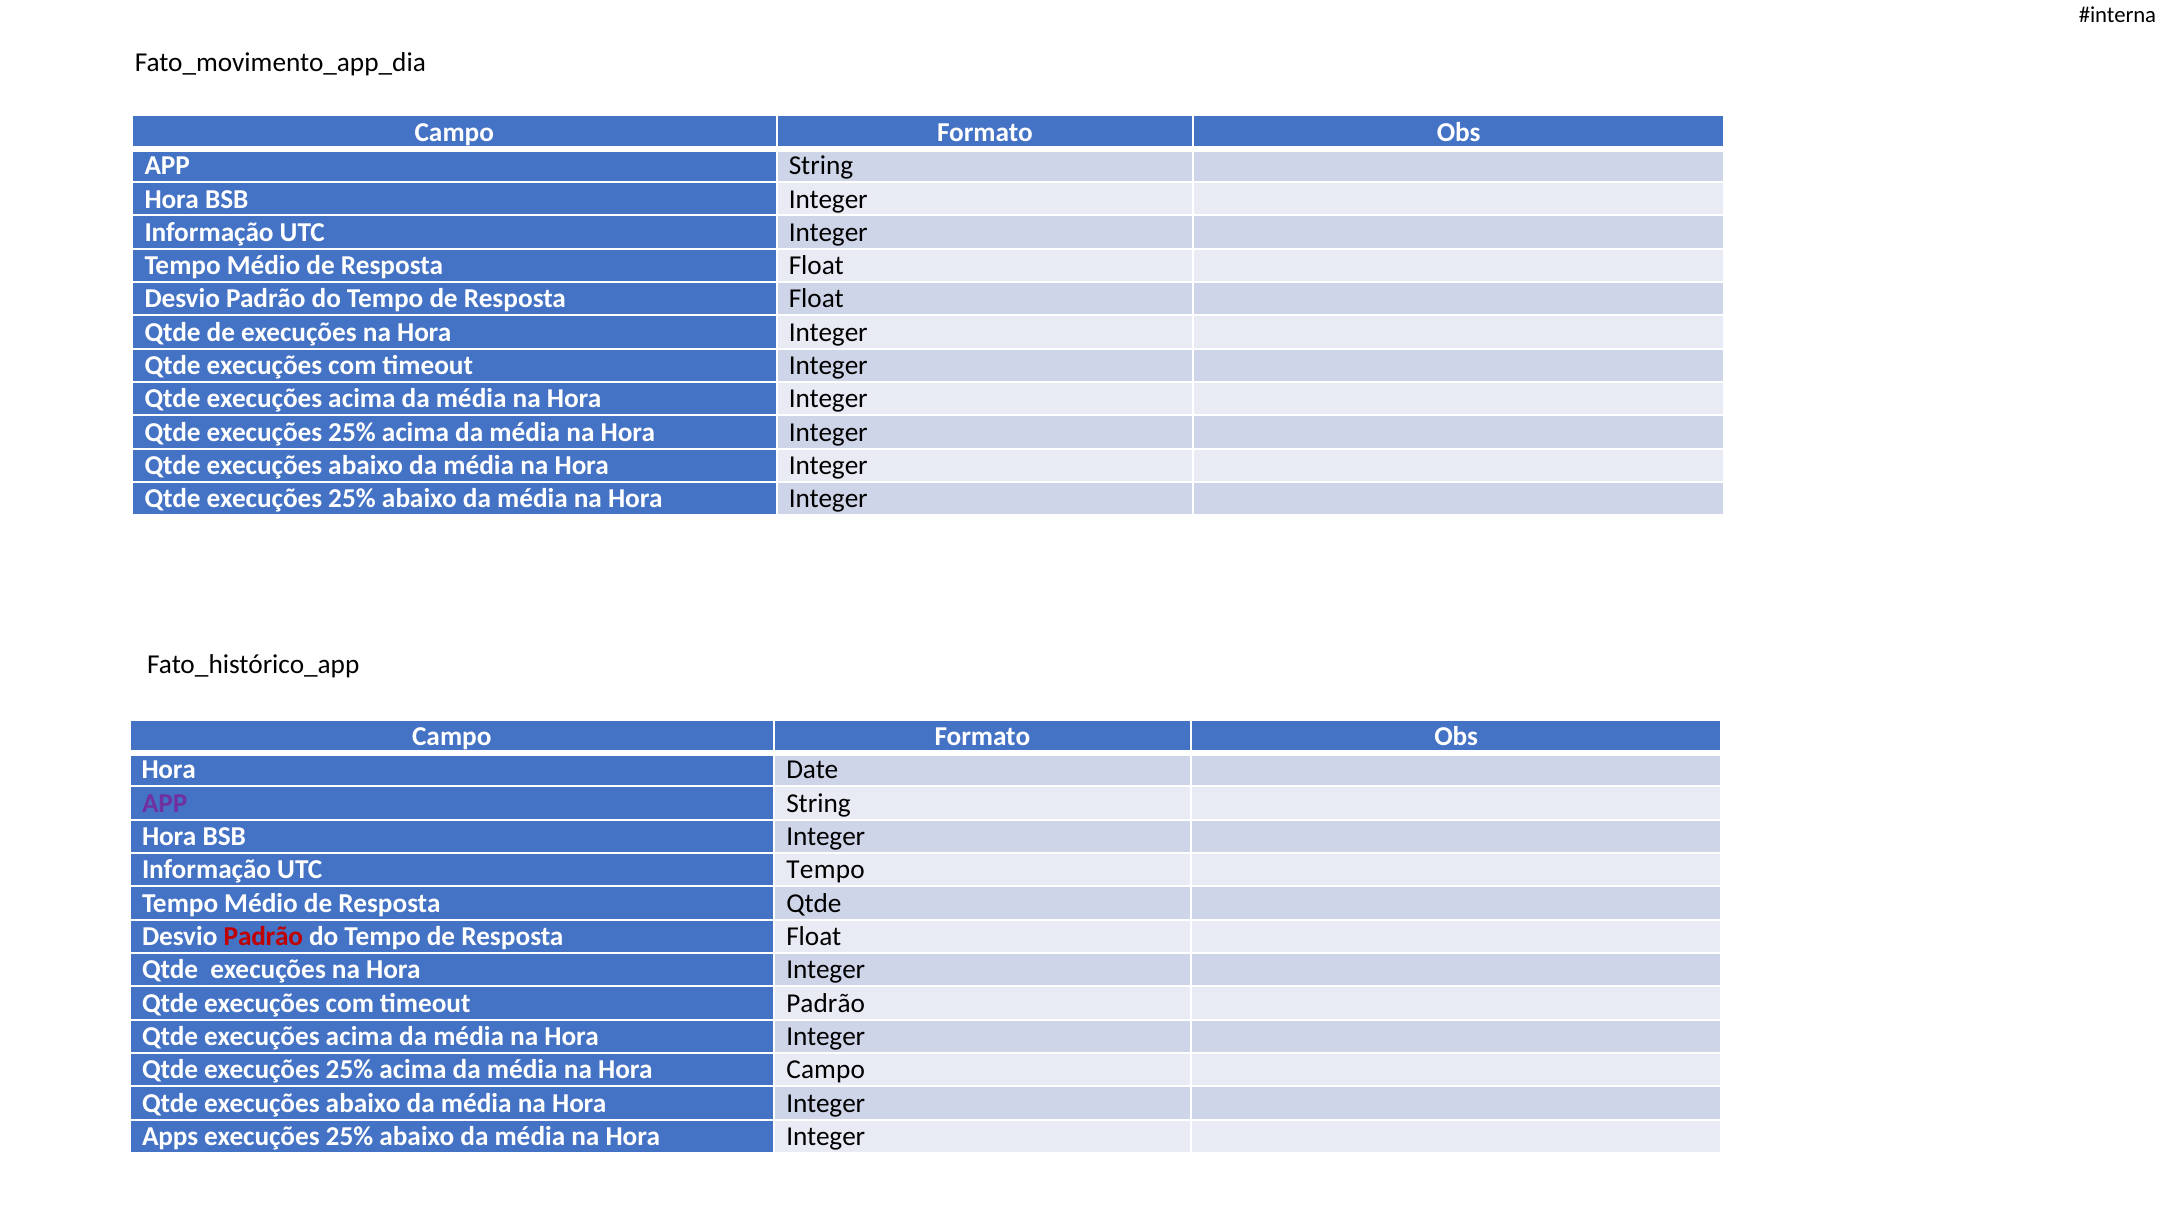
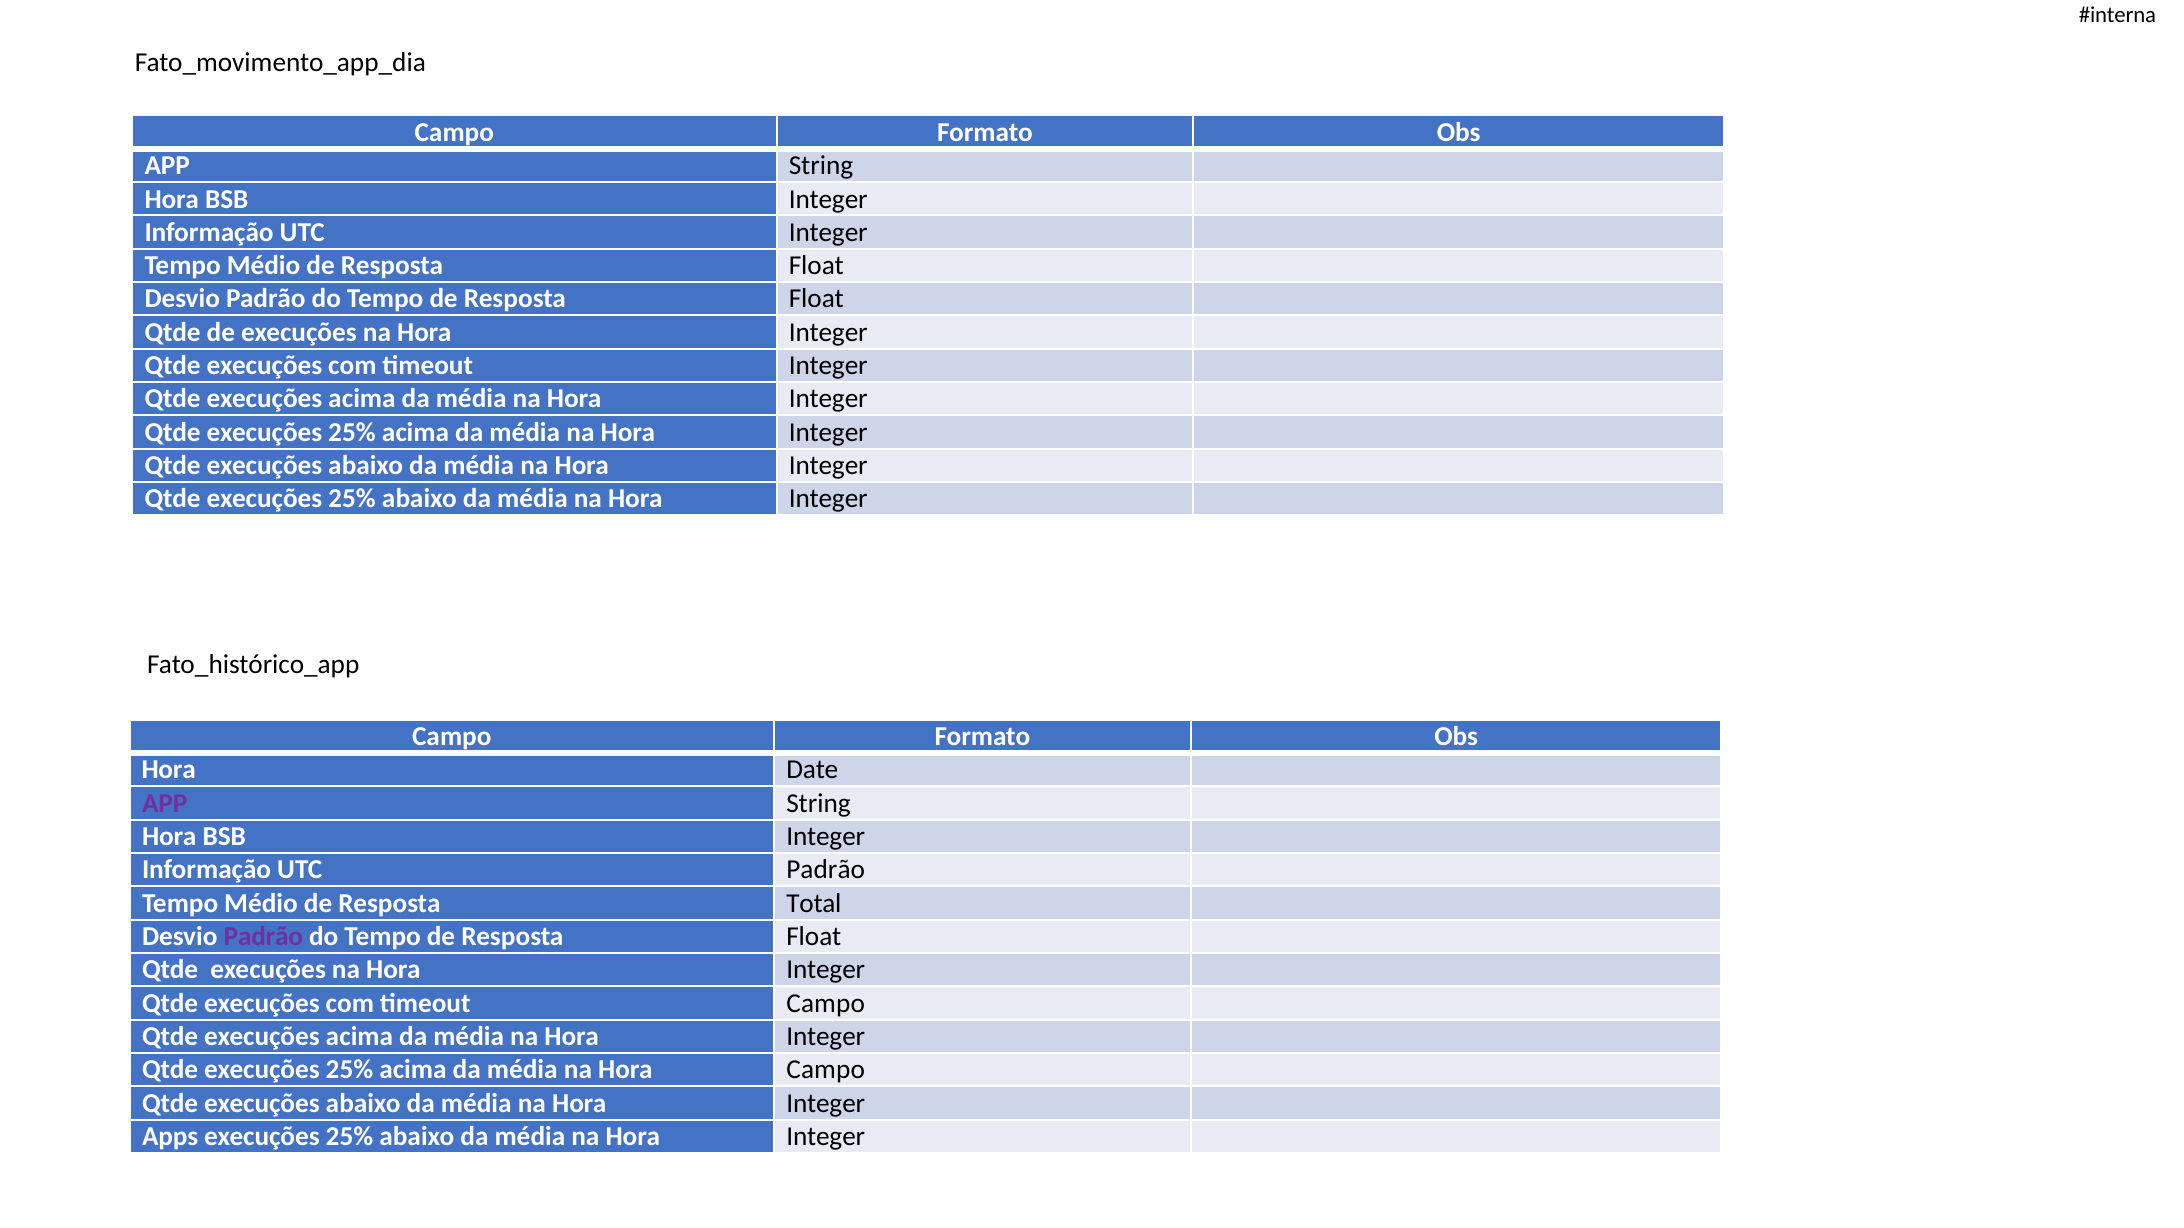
UTC Tempo: Tempo -> Padrão
Resposta Qtde: Qtde -> Total
Padrão at (263, 937) colour: red -> purple
timeout Padrão: Padrão -> Campo
